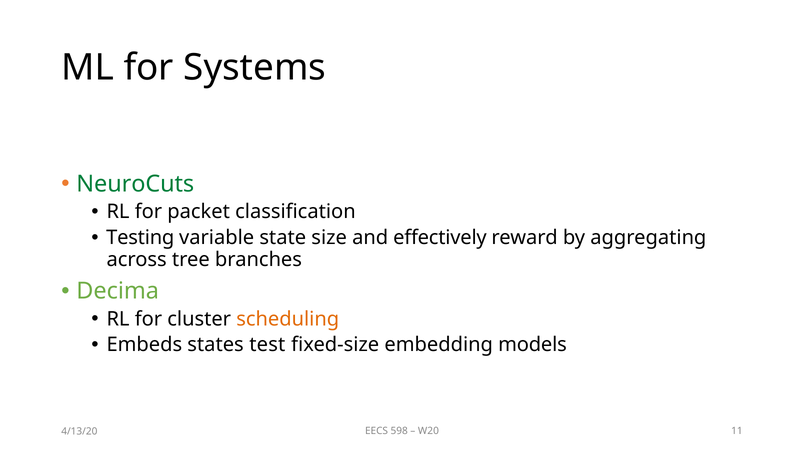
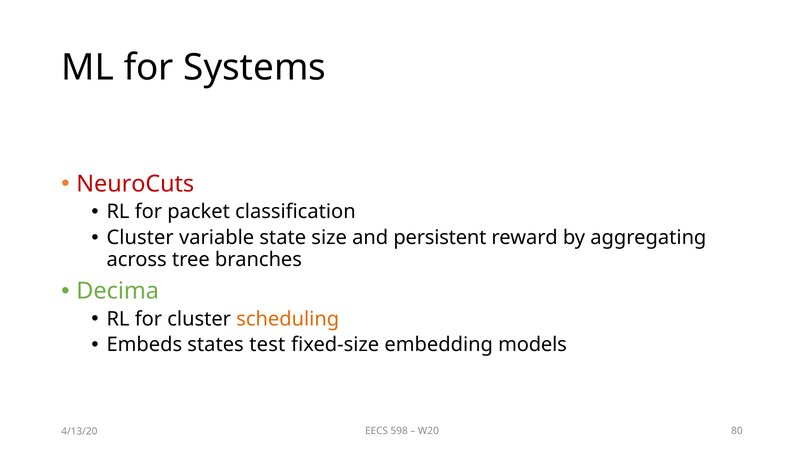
NeuroCuts colour: green -> red
Testing at (140, 238): Testing -> Cluster
effectively: effectively -> persistent
11: 11 -> 80
